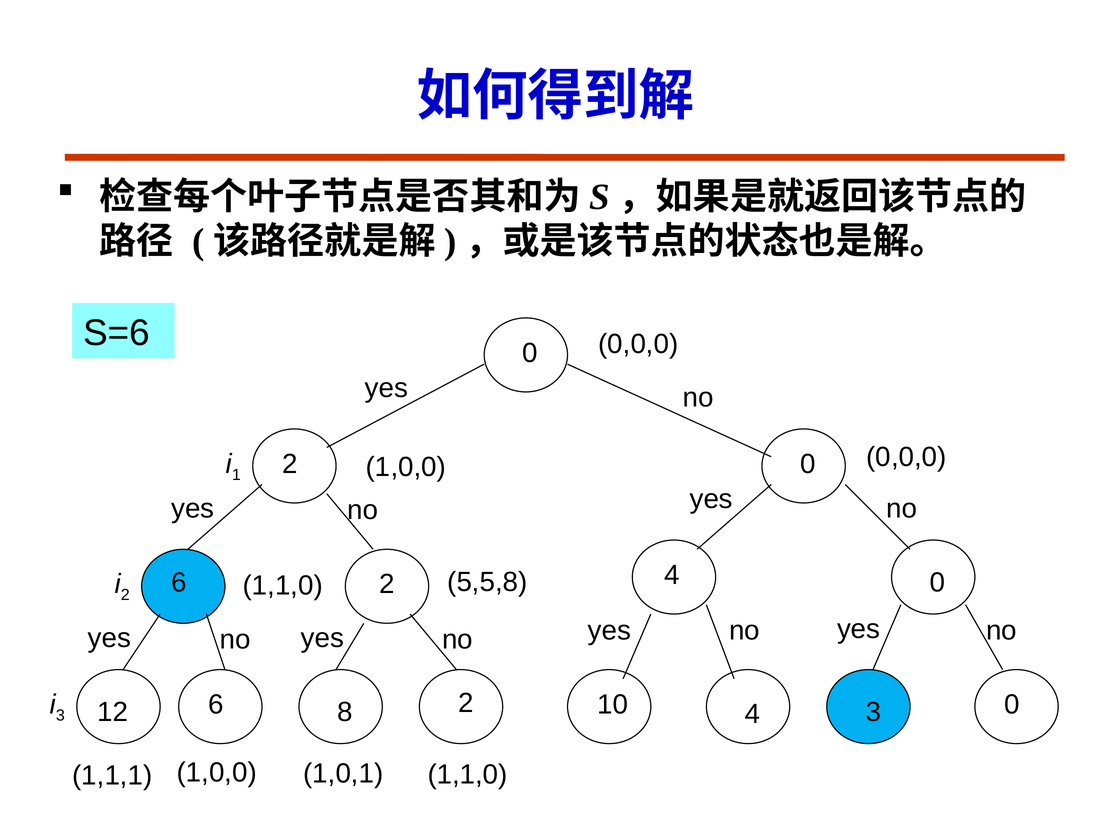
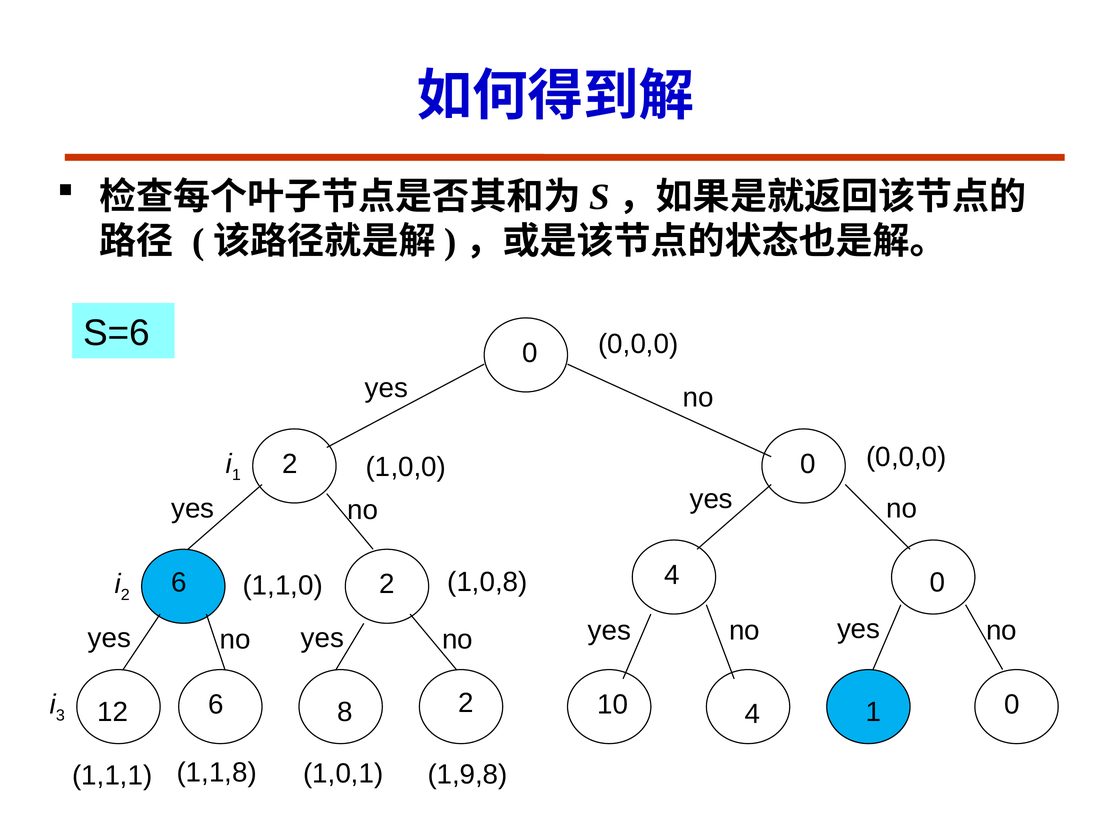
5,5,8: 5,5,8 -> 1,0,8
10 3: 3 -> 1
1,1,1 1,0,0: 1,0,0 -> 1,1,8
1,0,1 1,1,0: 1,1,0 -> 1,9,8
